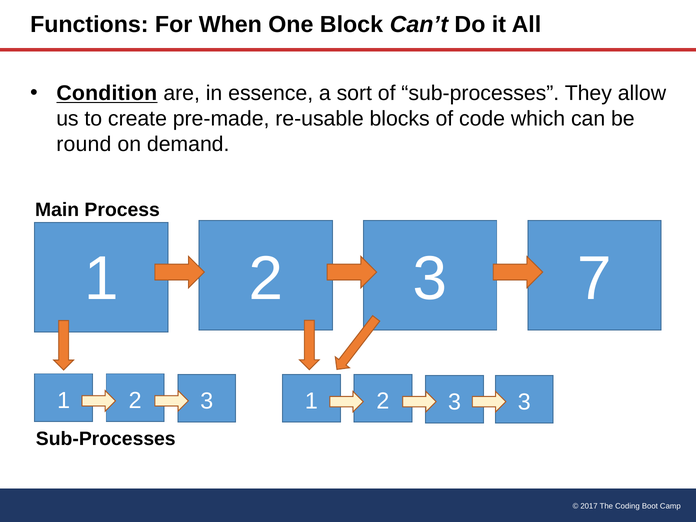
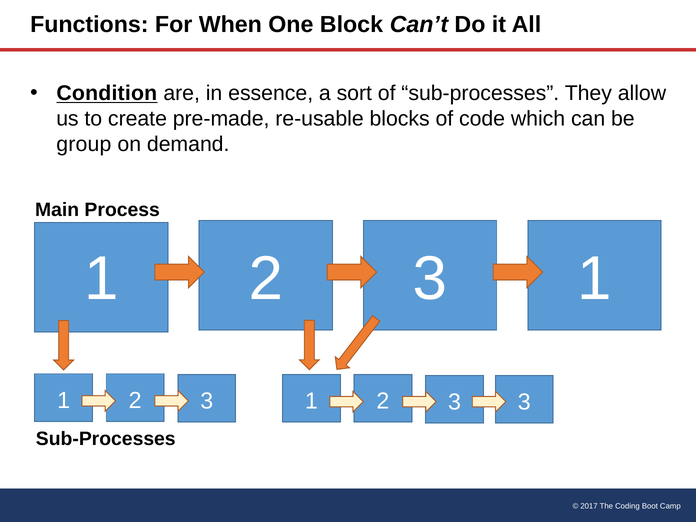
round: round -> group
3 7: 7 -> 1
